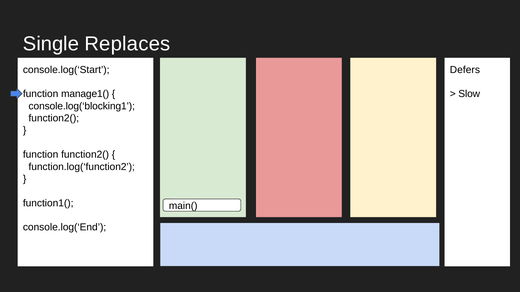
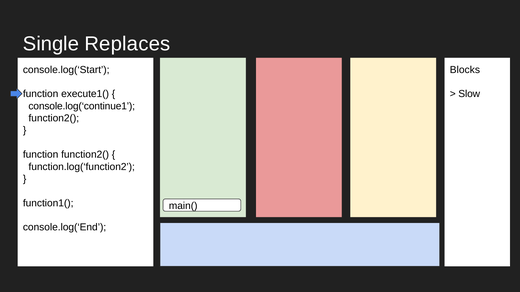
Defers: Defers -> Blocks
manage1(: manage1( -> execute1(
console.log(‘blocking1: console.log(‘blocking1 -> console.log(‘continue1
